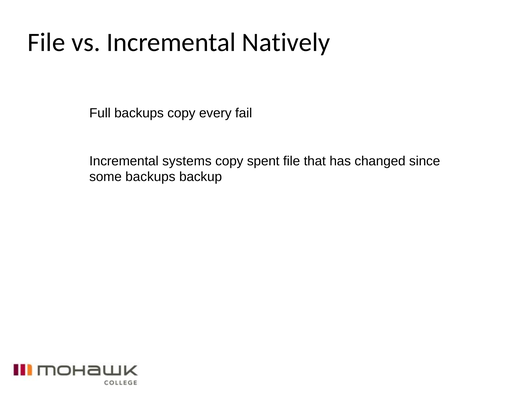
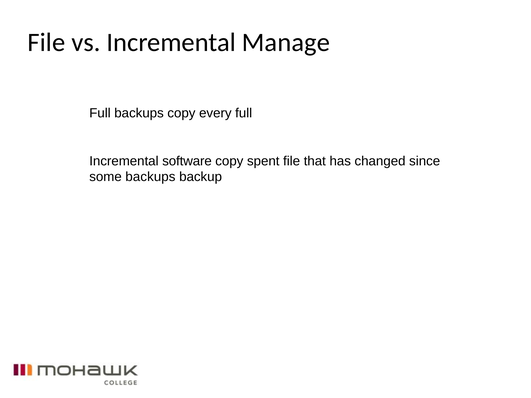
Natively: Natively -> Manage
every fail: fail -> full
systems: systems -> software
